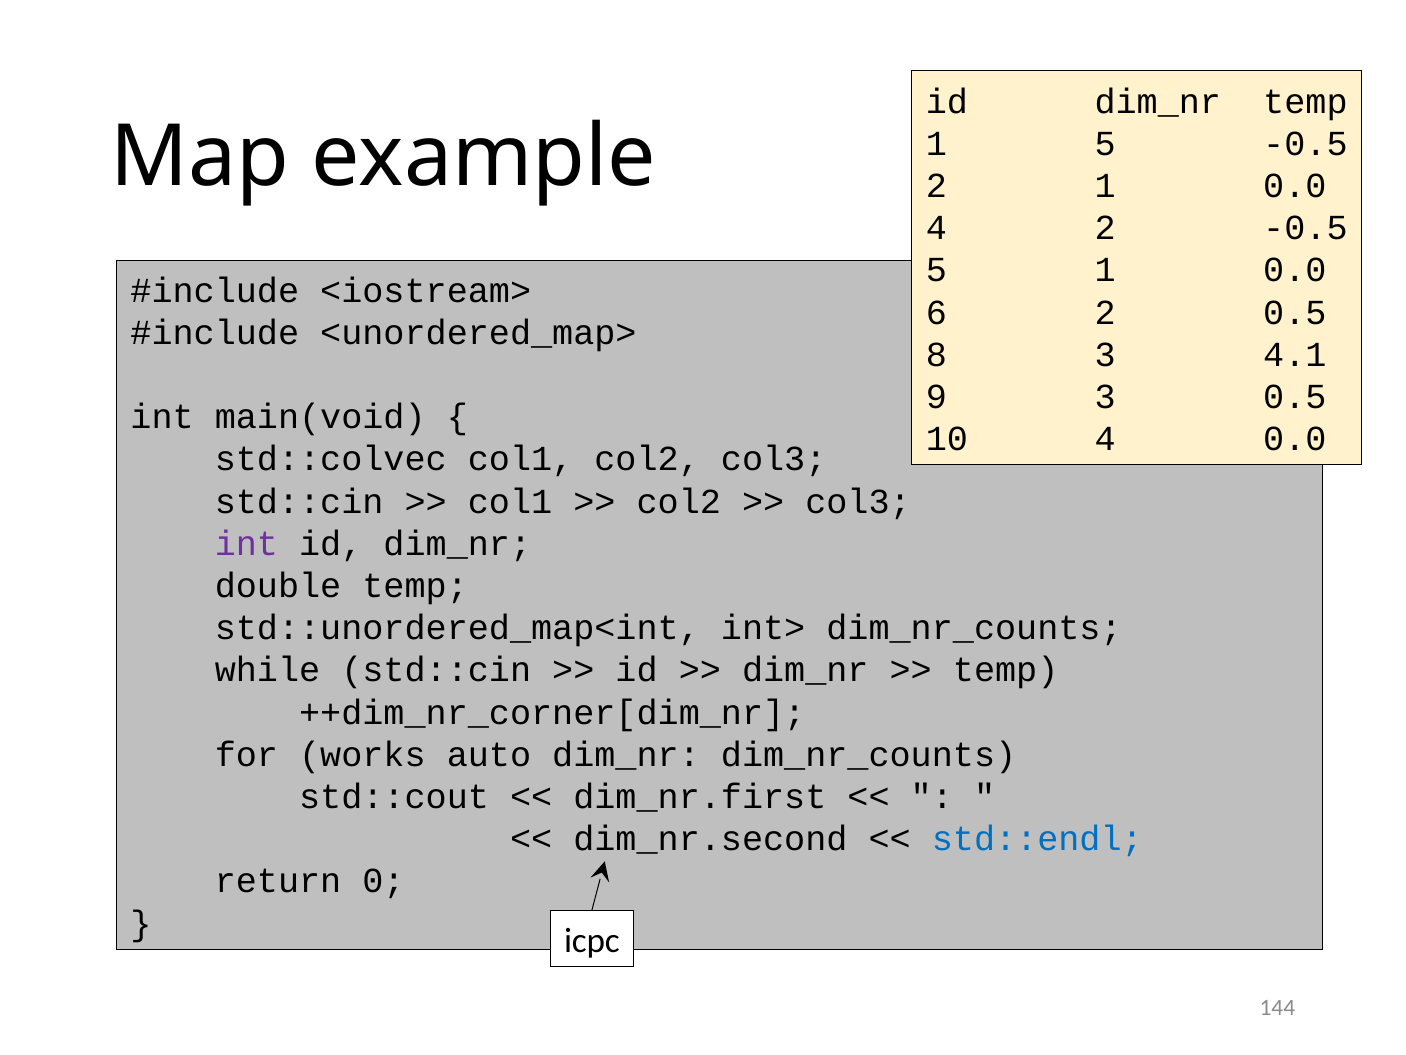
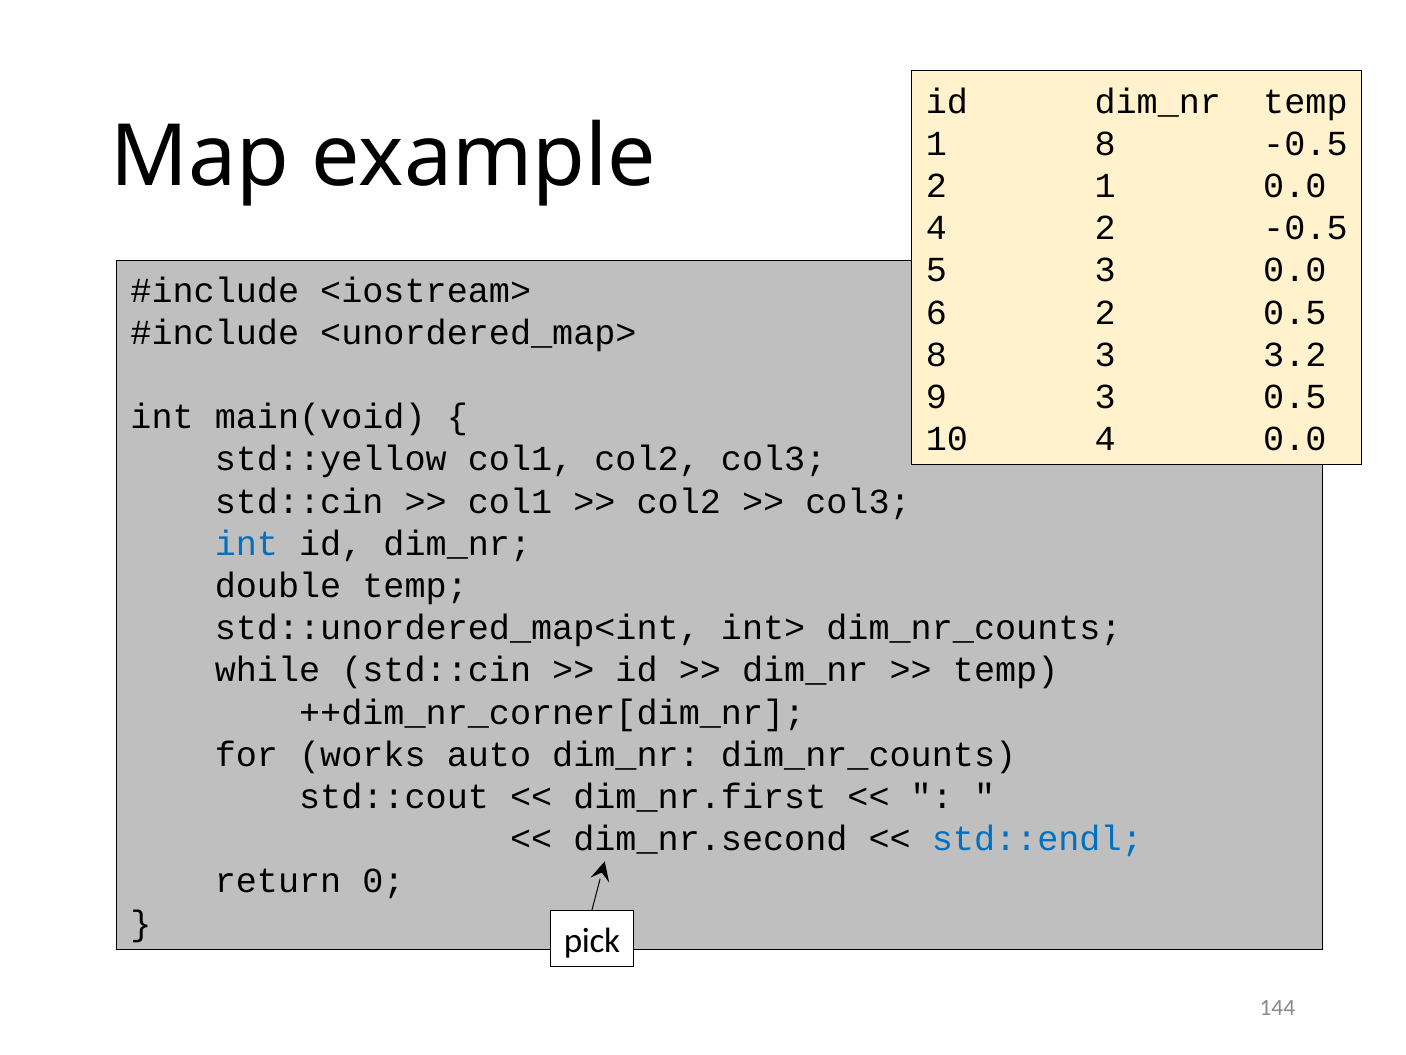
1 5: 5 -> 8
5 1: 1 -> 3
4.1: 4.1 -> 3.2
std::colvec: std::colvec -> std::yellow
int at (246, 543) colour: purple -> blue
icpc: icpc -> pick
